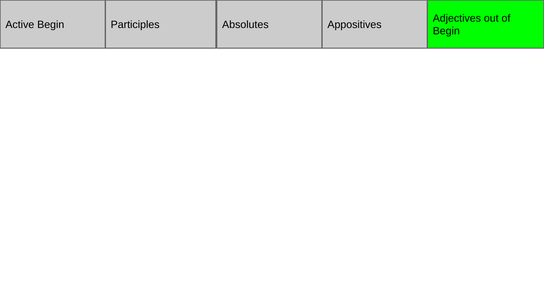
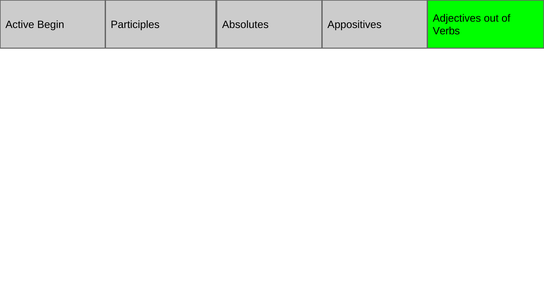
Begin at (446, 31): Begin -> Verbs
